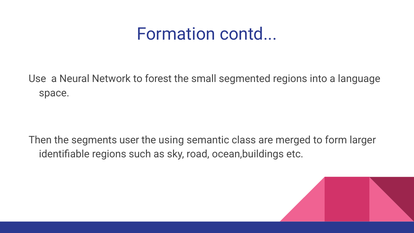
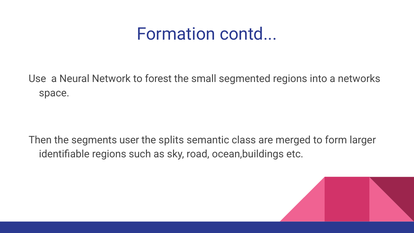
language: language -> networks
using: using -> splits
